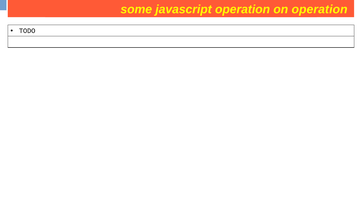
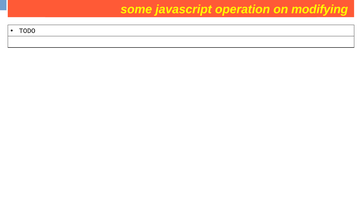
operation at (320, 9): operation -> modifying
